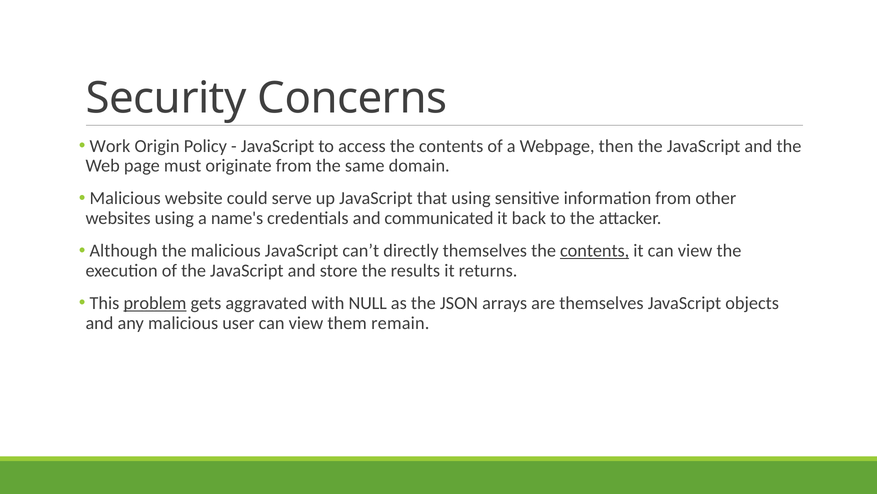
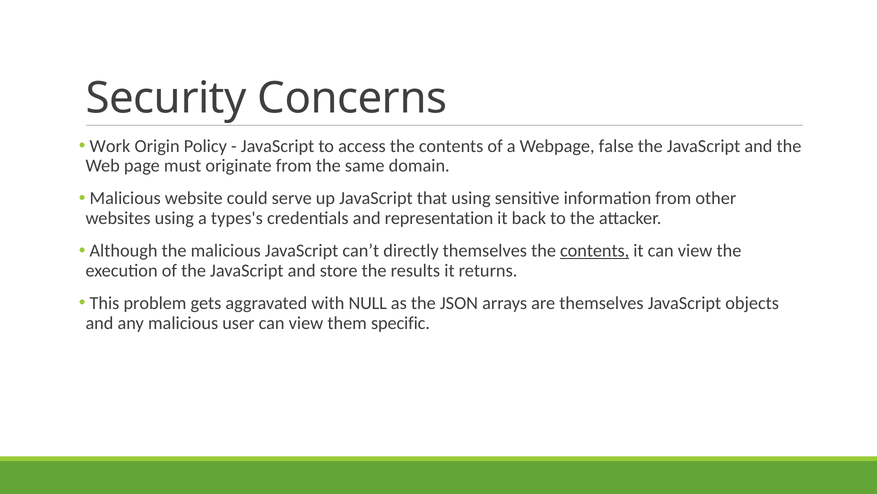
then: then -> false
name's: name's -> types's
communicated: communicated -> representation
problem underline: present -> none
remain: remain -> specific
